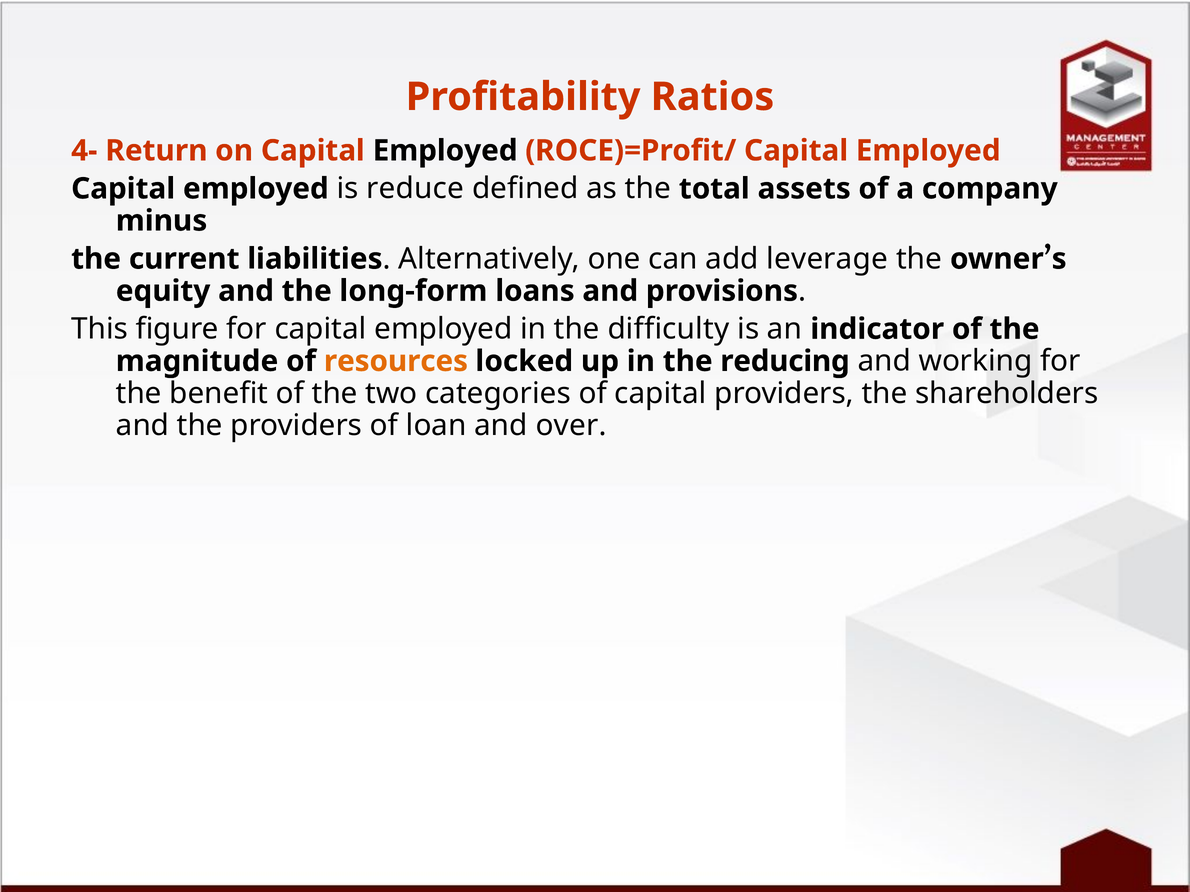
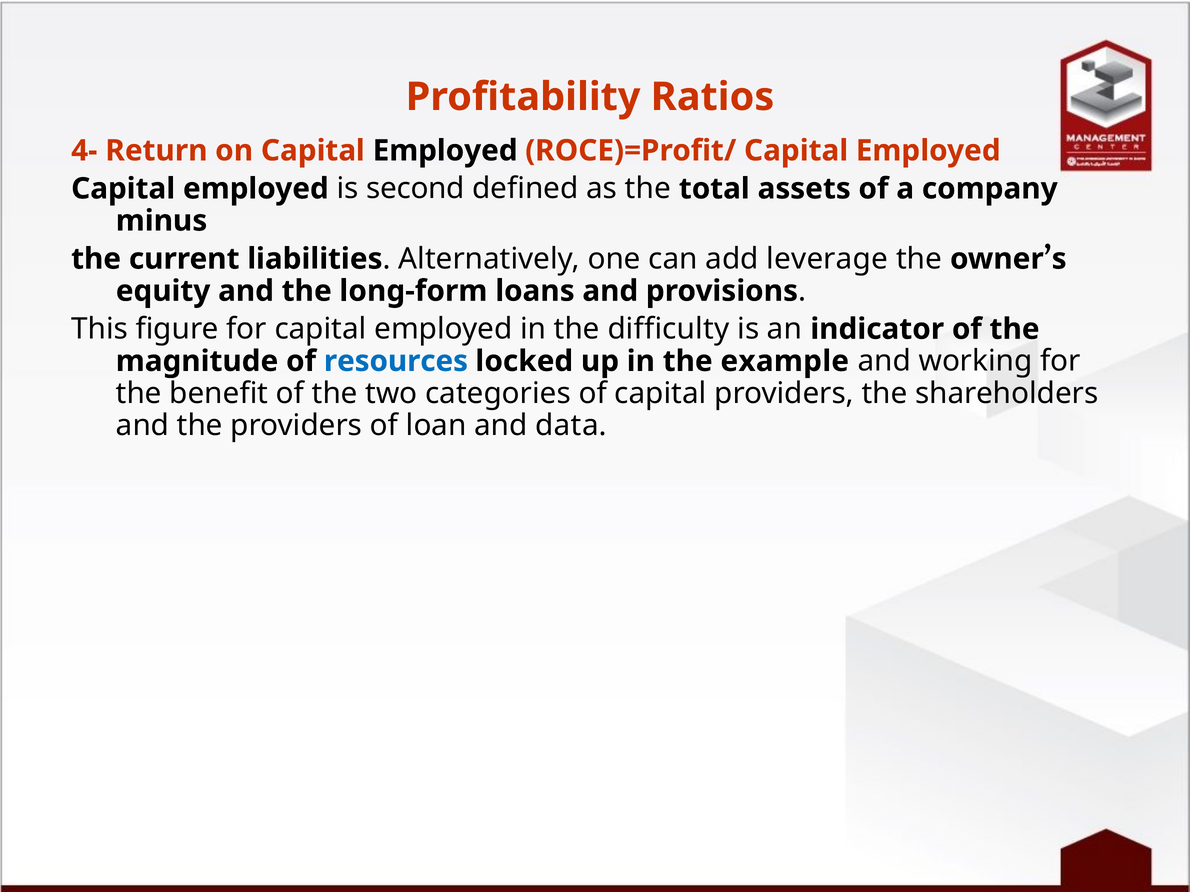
reduce: reduce -> second
resources colour: orange -> blue
reducing: reducing -> example
over: over -> data
